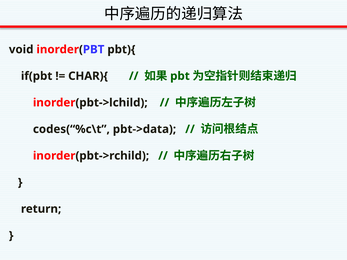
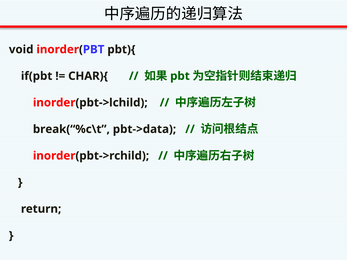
codes(“%c\t: codes(“%c\t -> break(“%c\t
